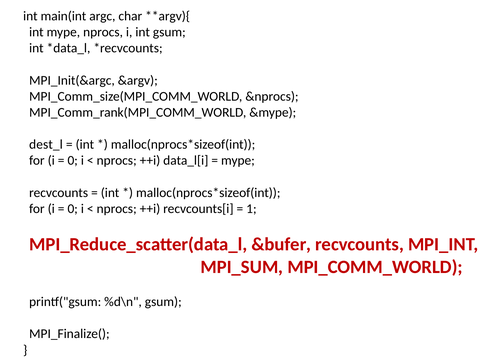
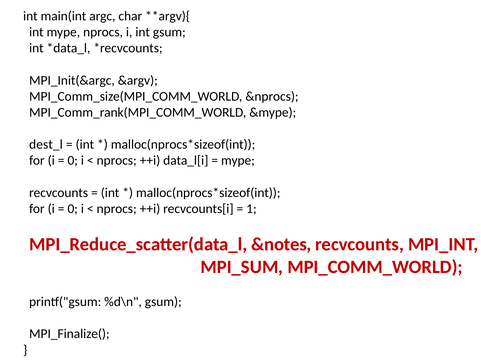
&bufer: &bufer -> &notes
